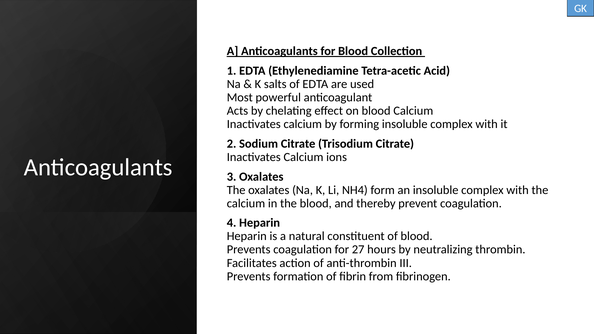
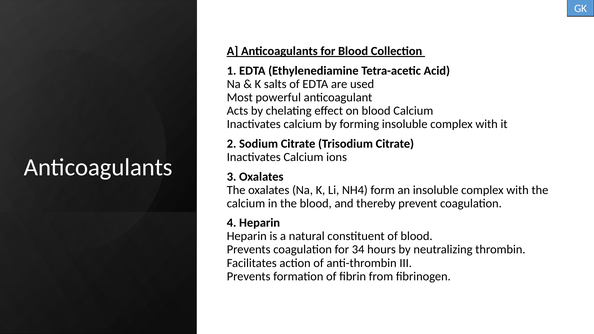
27: 27 -> 34
